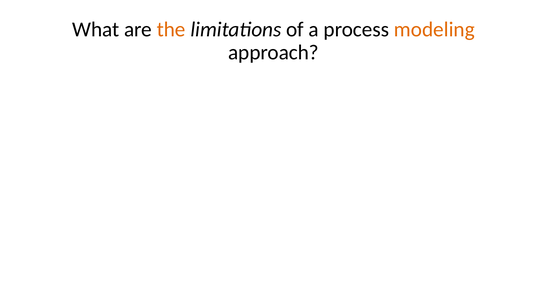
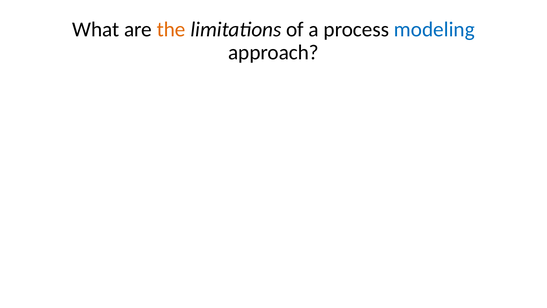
modeling colour: orange -> blue
